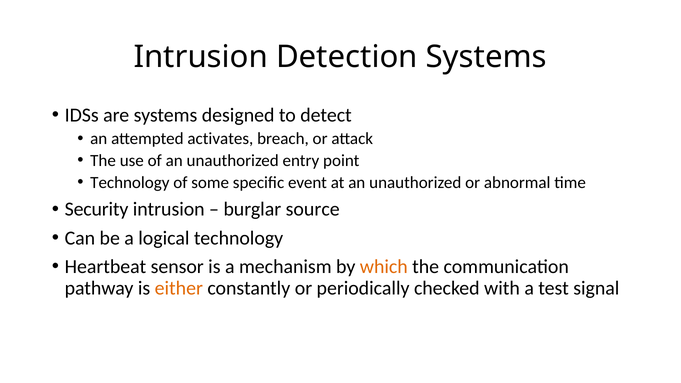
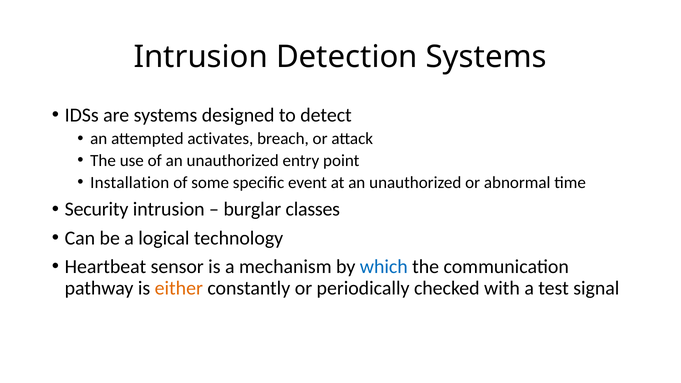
Technology at (130, 182): Technology -> Installation
source: source -> classes
which colour: orange -> blue
